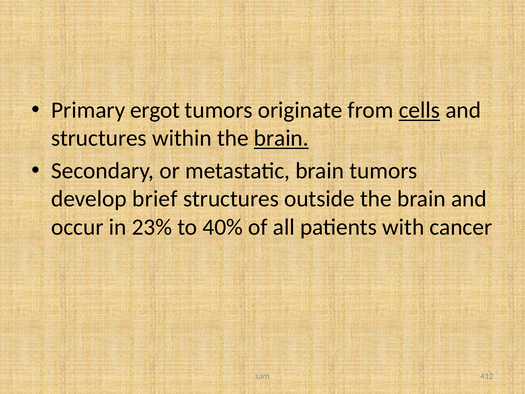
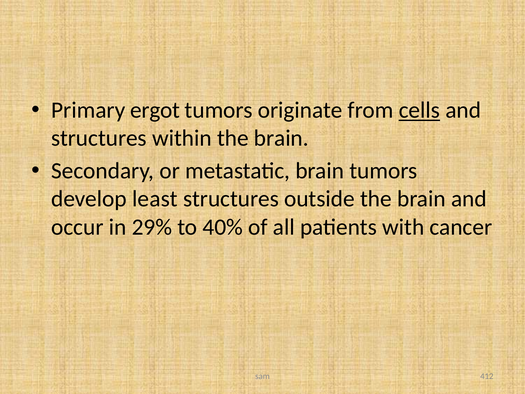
brain at (281, 138) underline: present -> none
brief: brief -> least
23%: 23% -> 29%
